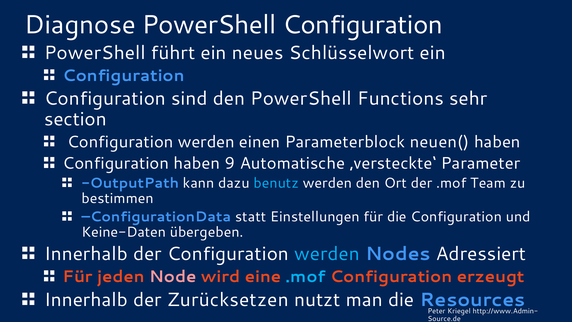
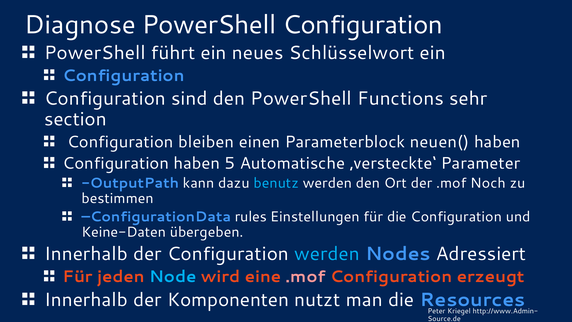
werden at (206, 142): werden -> bleiben
9: 9 -> 5
Team: Team -> Noch
statt: statt -> rules
Node colour: pink -> light blue
.mof at (306, 277) colour: light blue -> pink
Zurücksetzen: Zurücksetzen -> Komponenten
